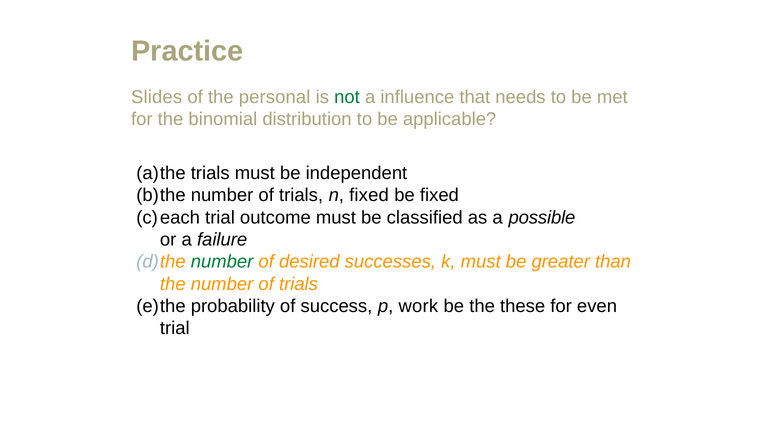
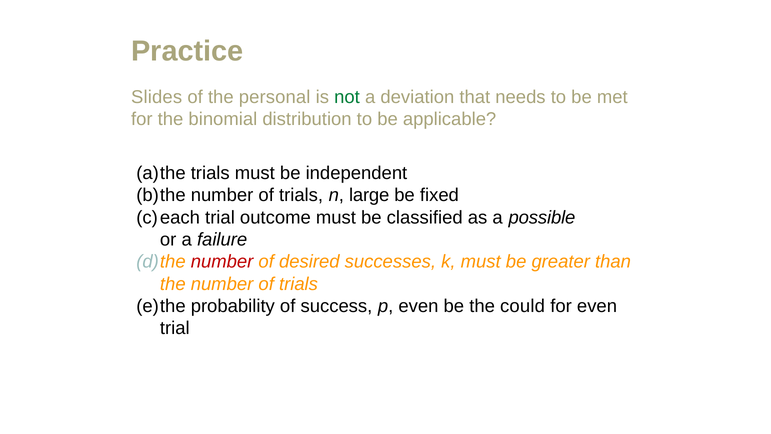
influence: influence -> deviation
n fixed: fixed -> large
number at (222, 262) colour: green -> red
p work: work -> even
these: these -> could
